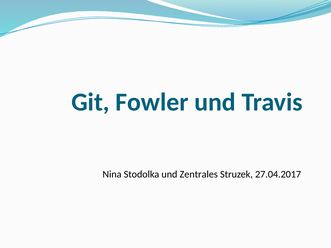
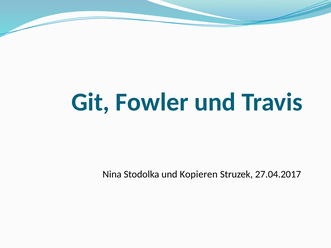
Zentrales: Zentrales -> Kopieren
